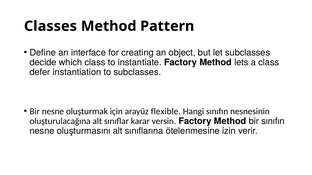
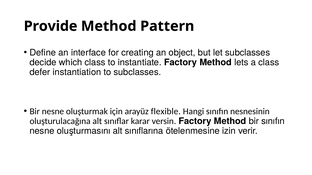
Classes: Classes -> Provide
